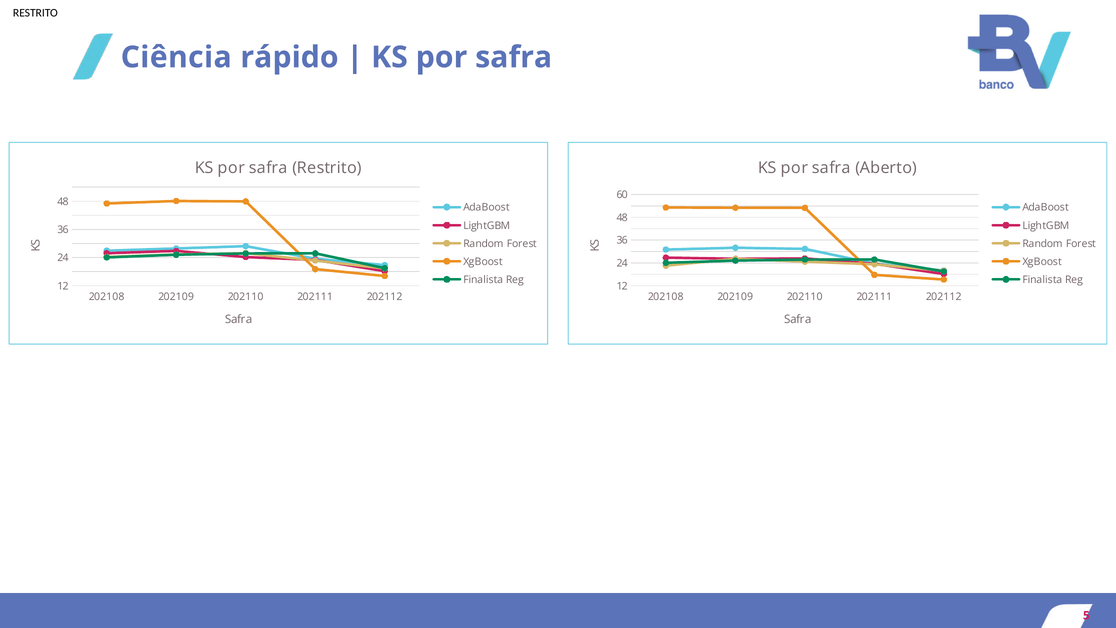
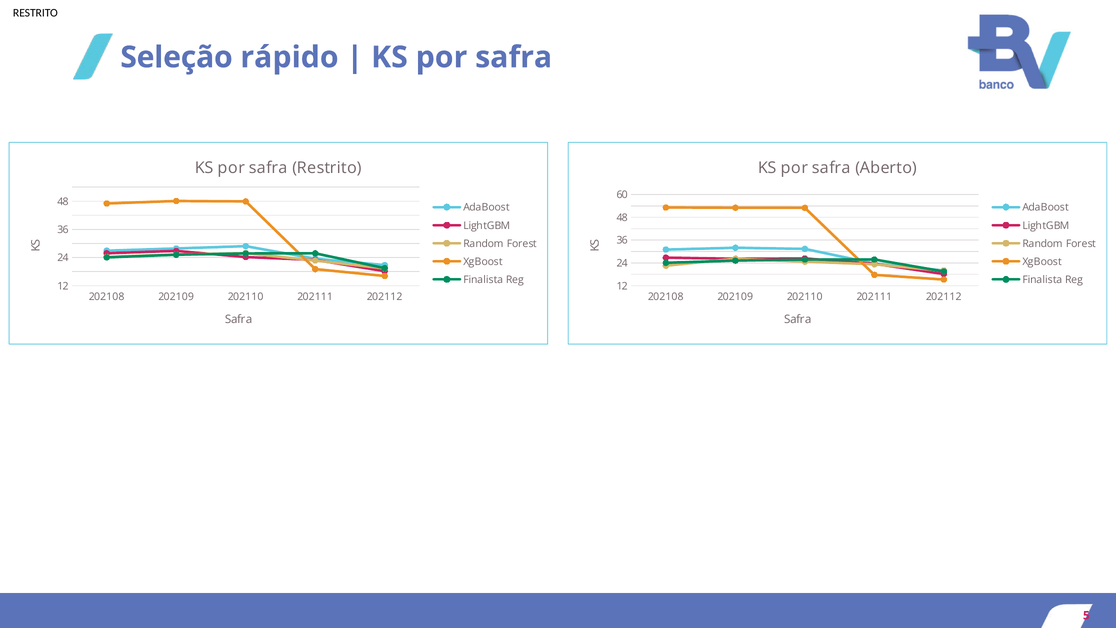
Ciência: Ciência -> Seleção
